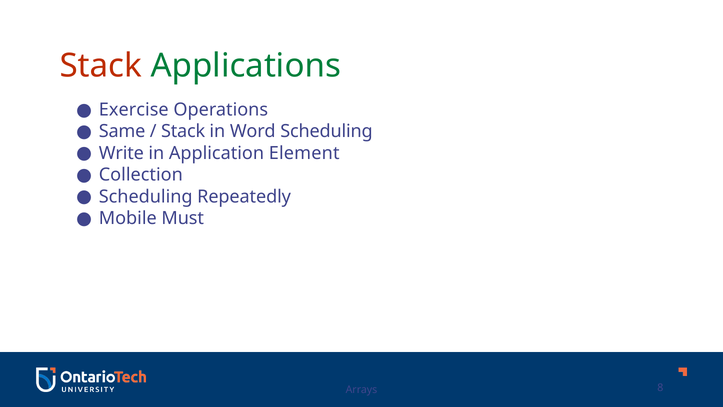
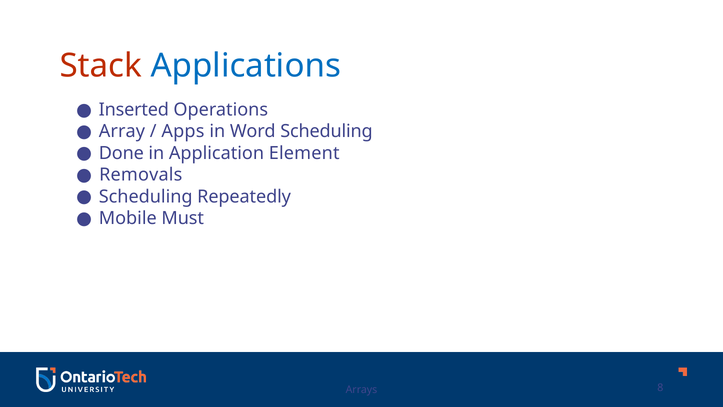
Applications colour: green -> blue
Exercise: Exercise -> Inserted
Same: Same -> Array
Stack at (183, 131): Stack -> Apps
Write: Write -> Done
Collection: Collection -> Removals
